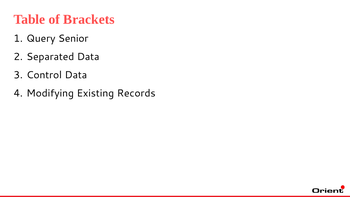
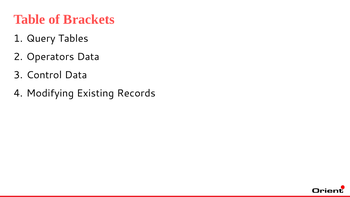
Senior: Senior -> Tables
Separated: Separated -> Operators
